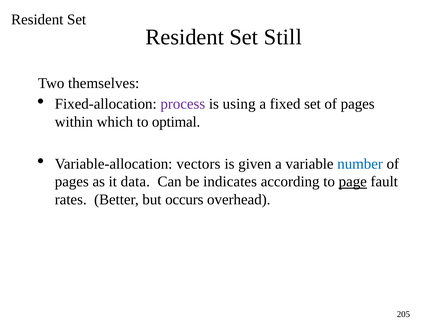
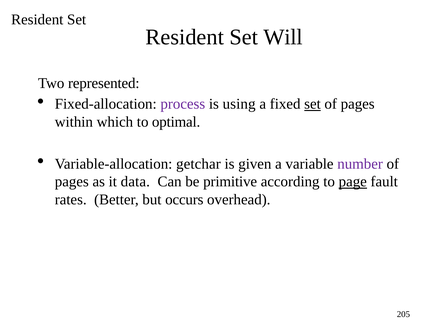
Still: Still -> Will
themselves: themselves -> represented
set at (312, 104) underline: none -> present
vectors: vectors -> getchar
number colour: blue -> purple
indicates: indicates -> primitive
